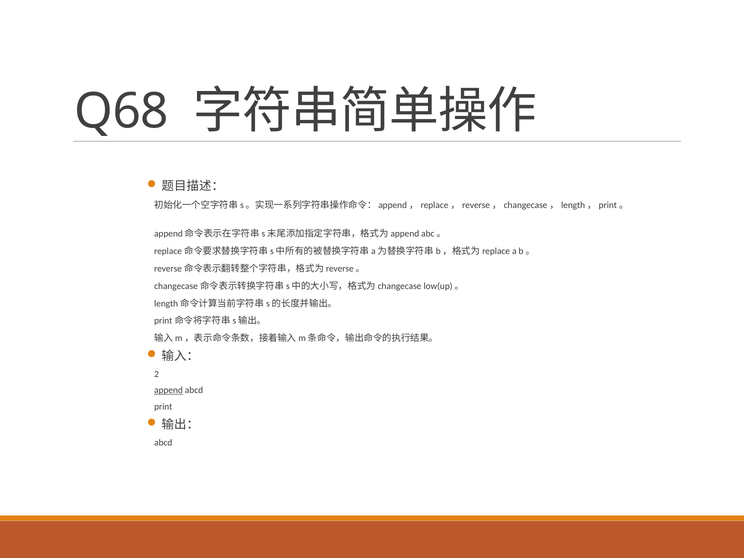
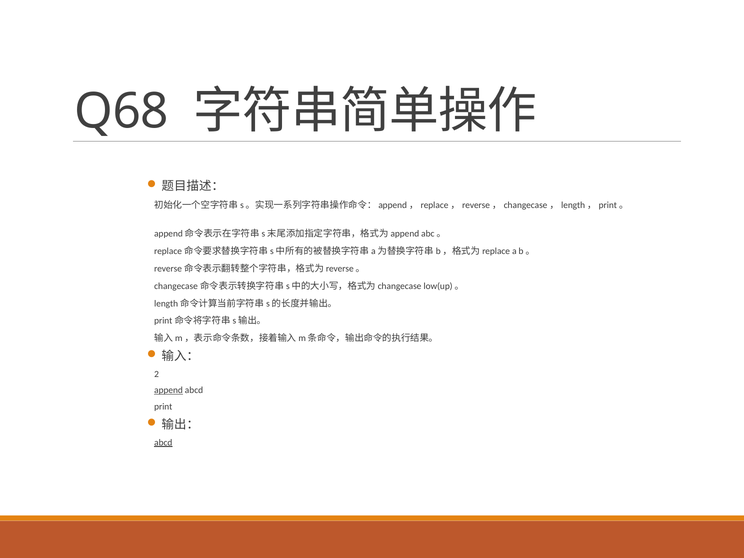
abcd at (163, 443) underline: none -> present
